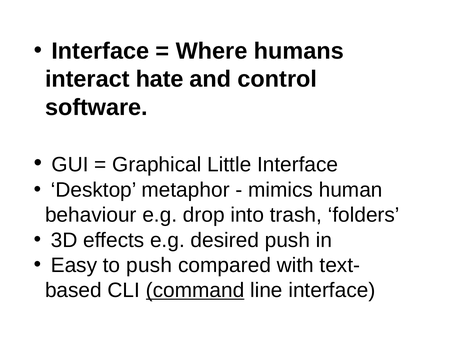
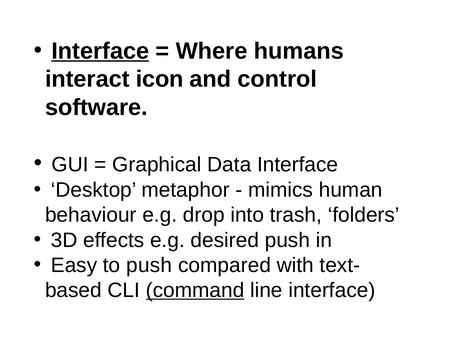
Interface at (100, 51) underline: none -> present
hate: hate -> icon
Little: Little -> Data
